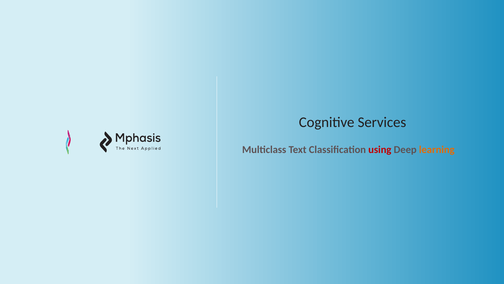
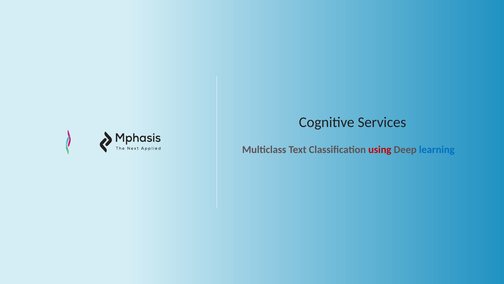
learning colour: orange -> blue
